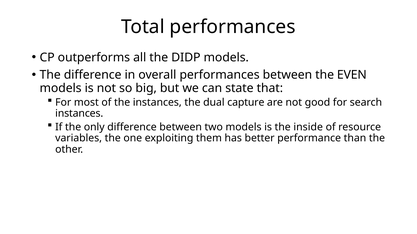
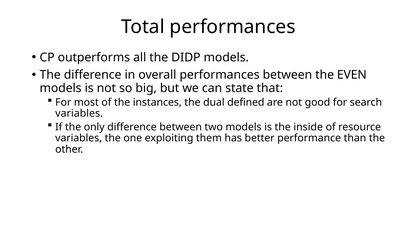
capture: capture -> defined
instances at (79, 114): instances -> variables
